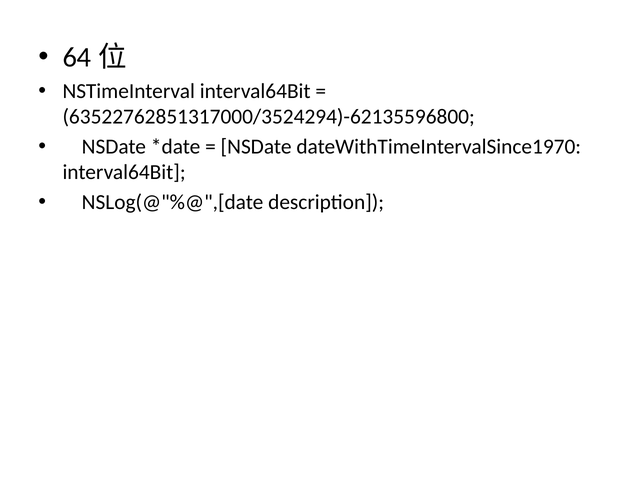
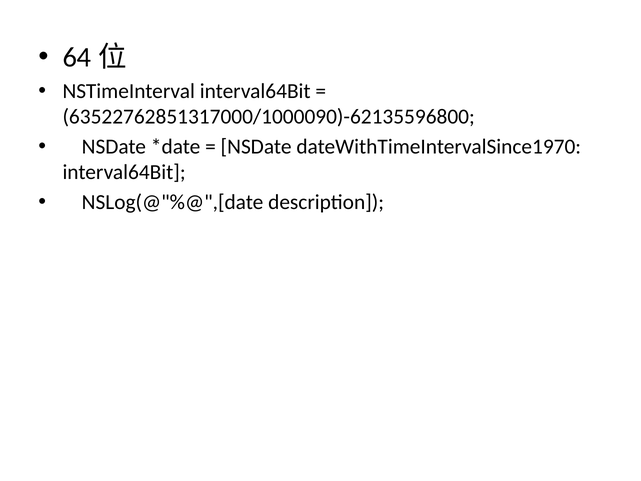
63522762851317000/3524294)-62135596800: 63522762851317000/3524294)-62135596800 -> 63522762851317000/1000090)-62135596800
